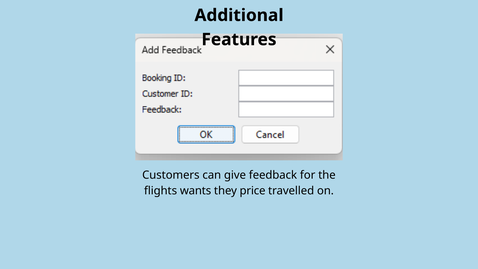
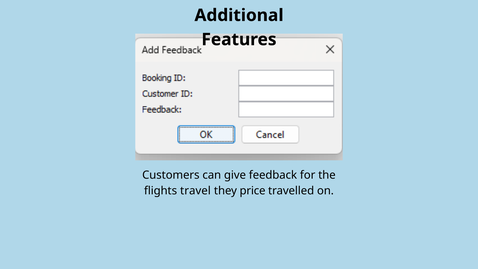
wants: wants -> travel
